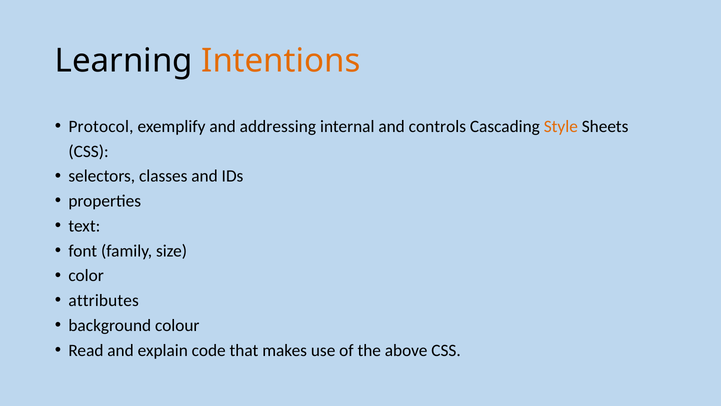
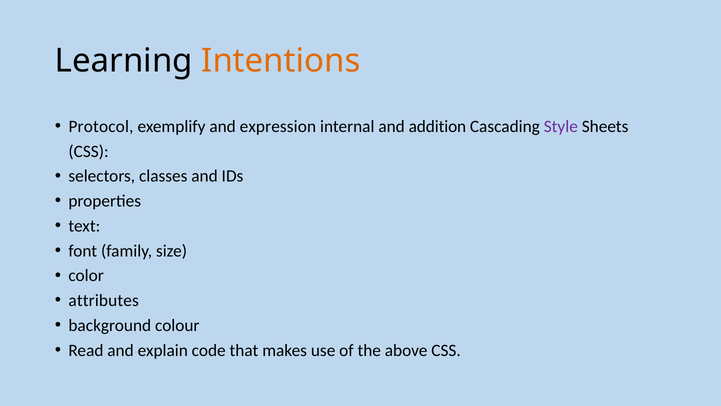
addressing: addressing -> expression
controls: controls -> addition
Style colour: orange -> purple
